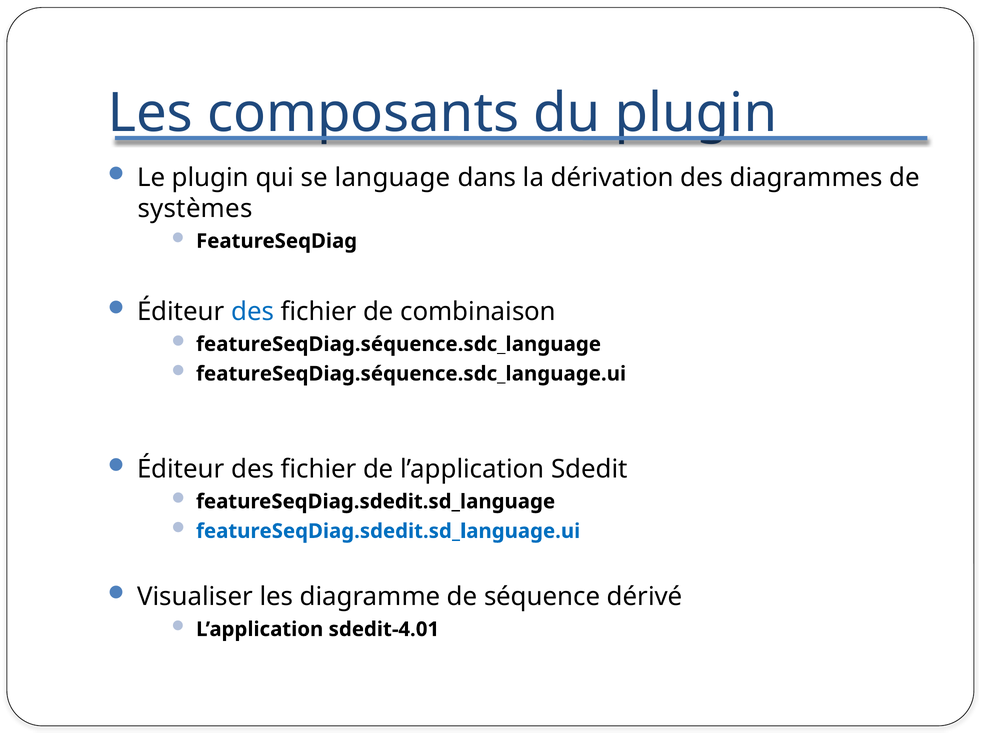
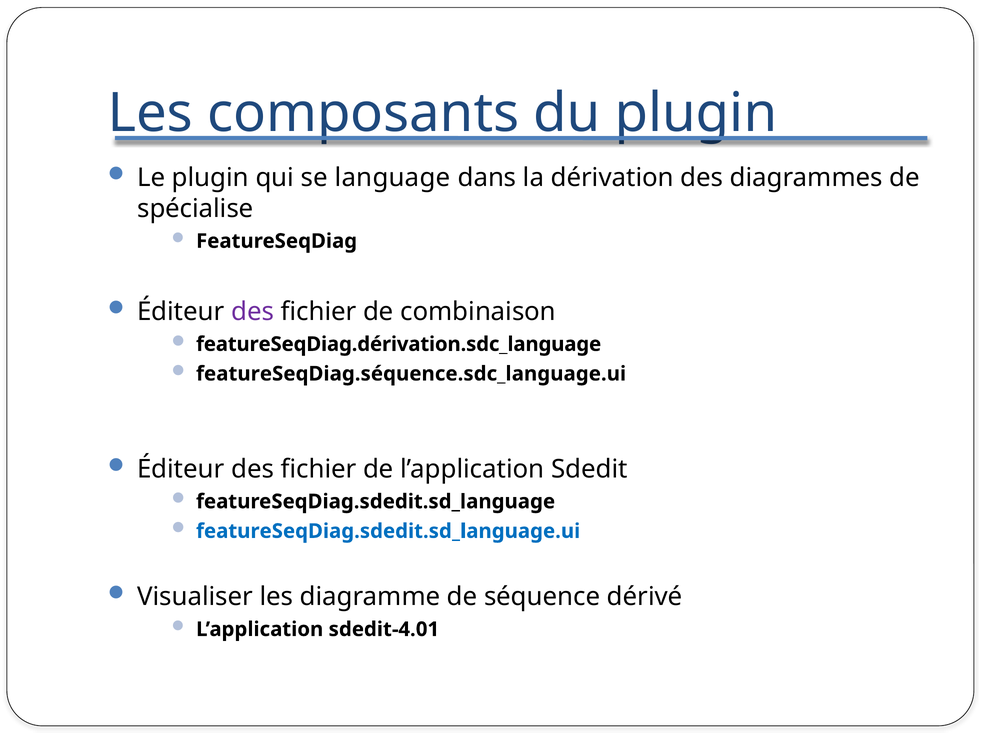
systèmes: systèmes -> spécialise
des at (253, 312) colour: blue -> purple
featureSeqDiag.séquence.sdc_language: featureSeqDiag.séquence.sdc_language -> featureSeqDiag.dérivation.sdc_language
